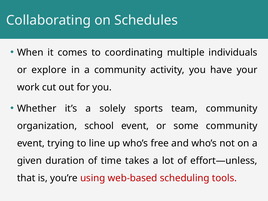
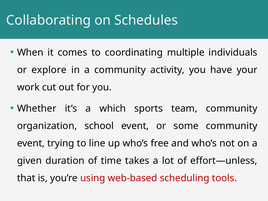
solely: solely -> which
